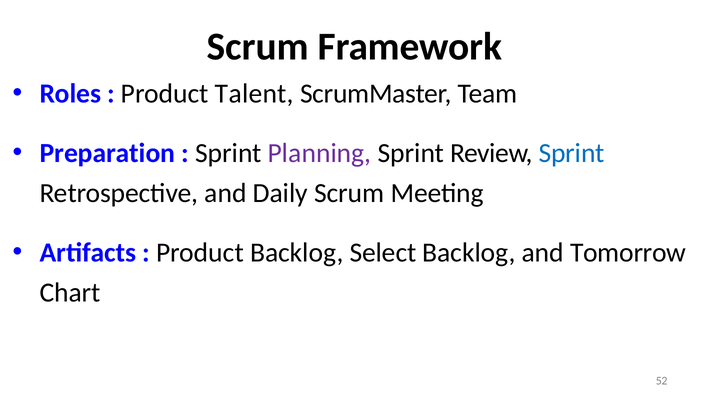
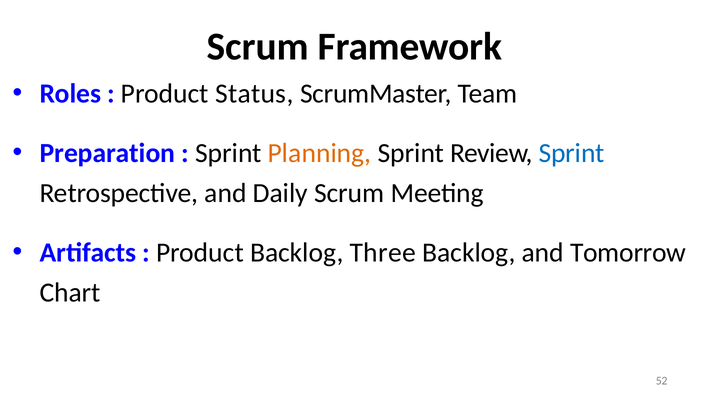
Talent: Talent -> Status
Planning colour: purple -> orange
Select: Select -> Three
